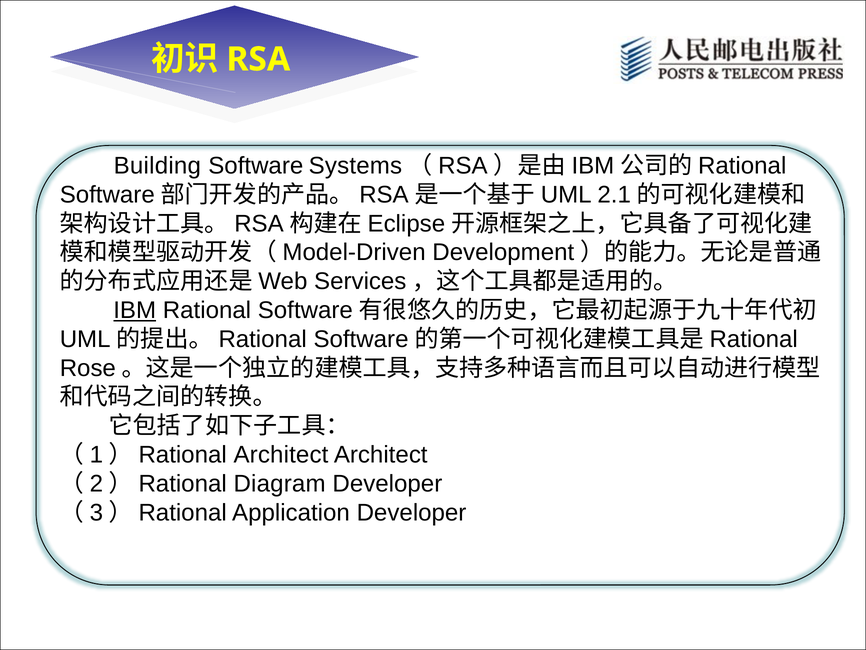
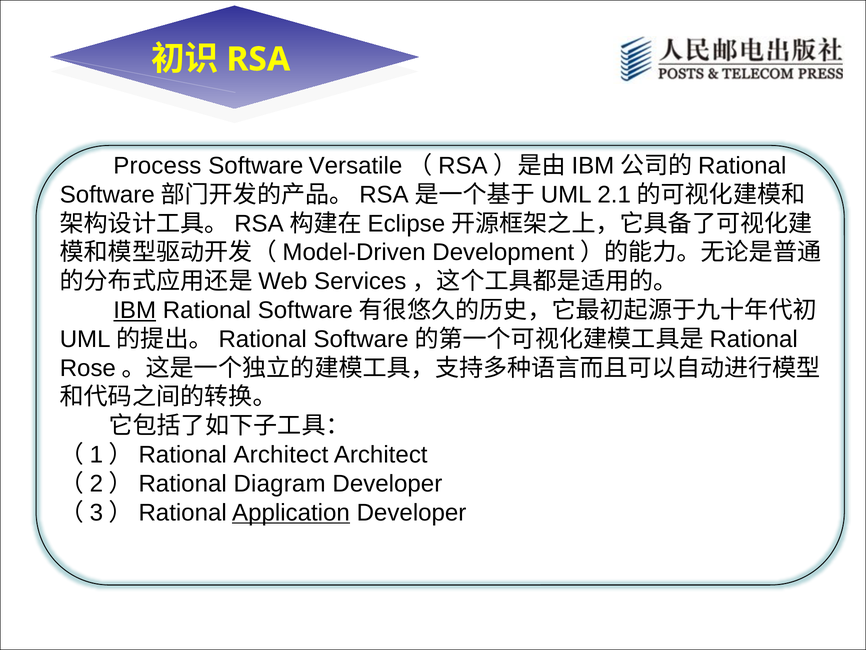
Building: Building -> Process
Systems: Systems -> Versatile
Application underline: none -> present
